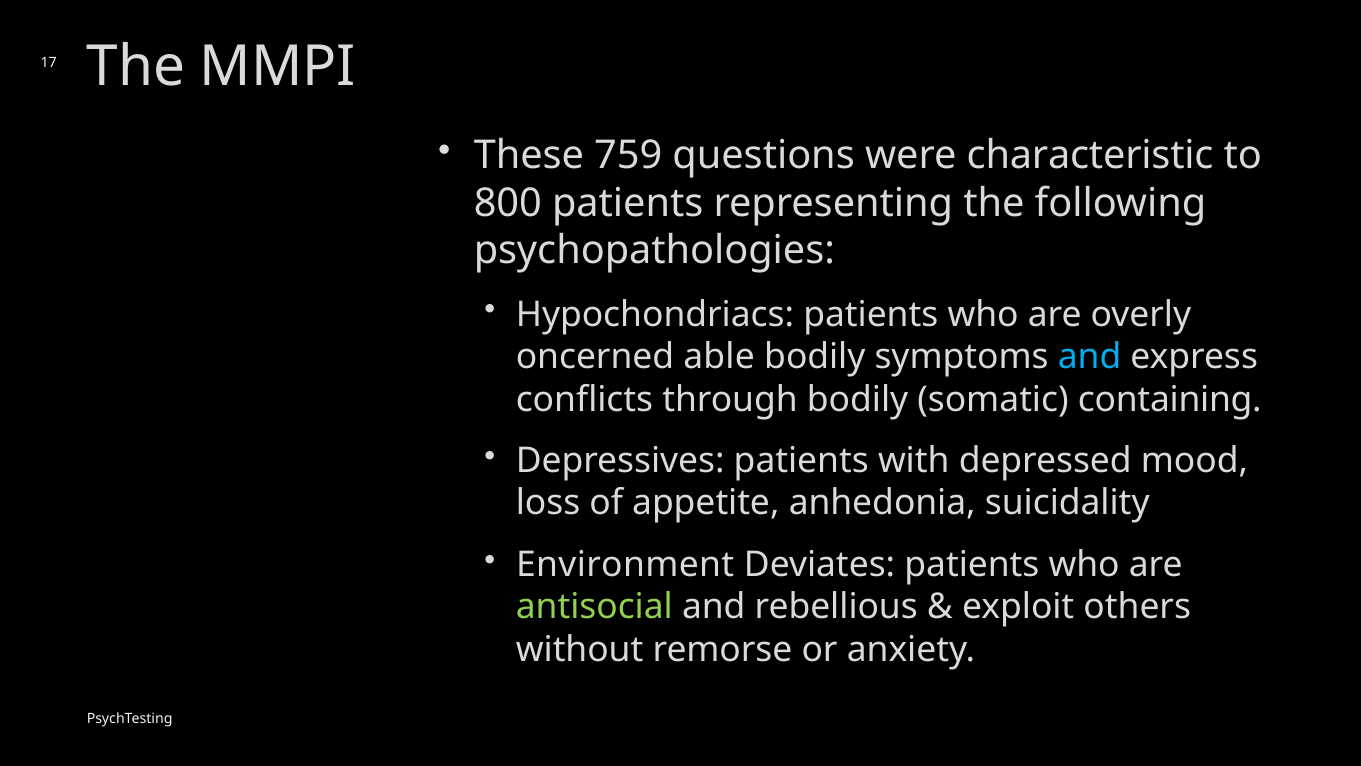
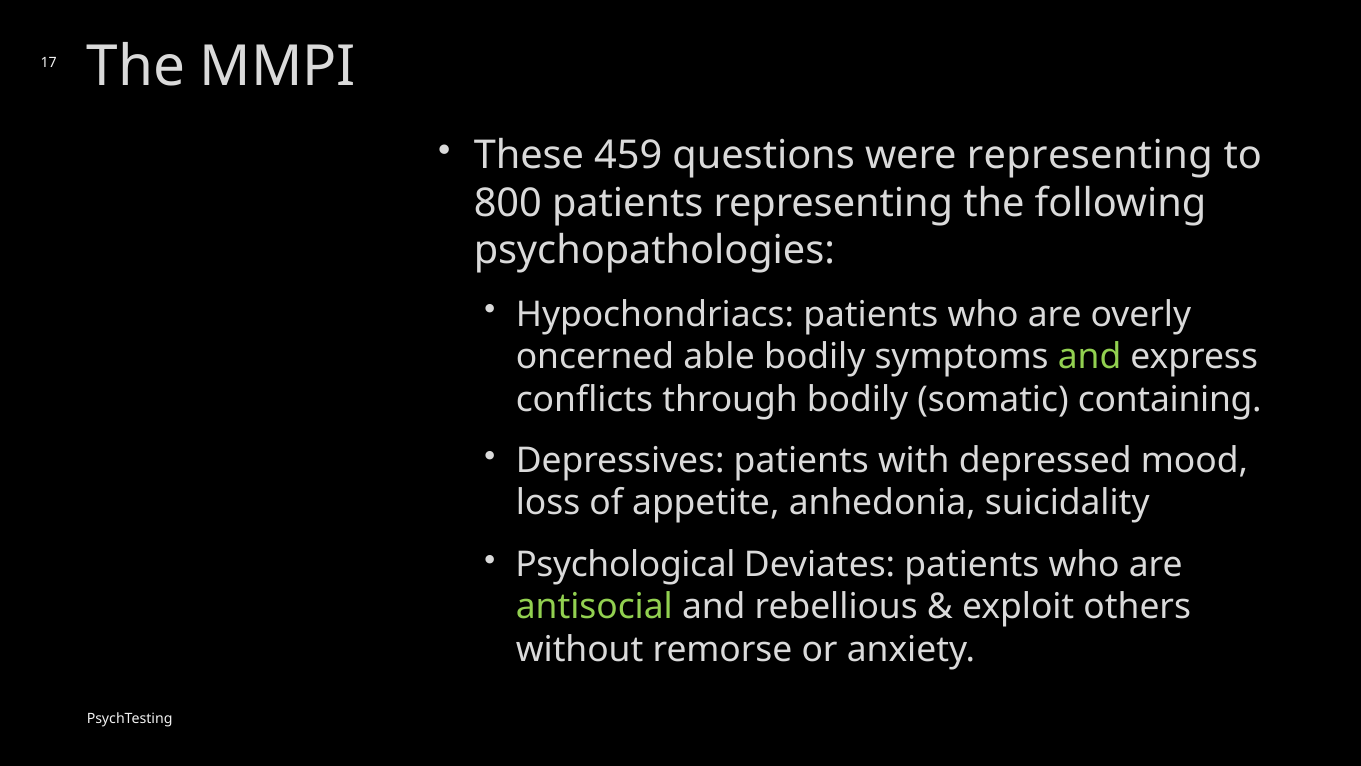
759: 759 -> 459
were characteristic: characteristic -> representing
and at (1090, 357) colour: light blue -> light green
Environment: Environment -> Psychological
